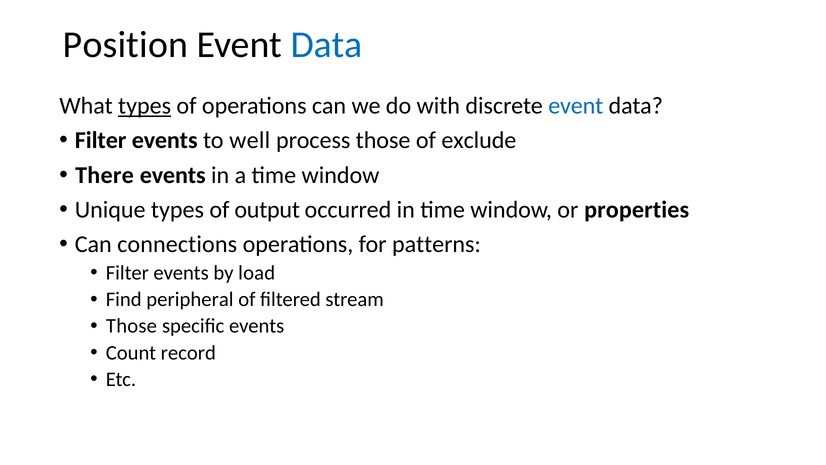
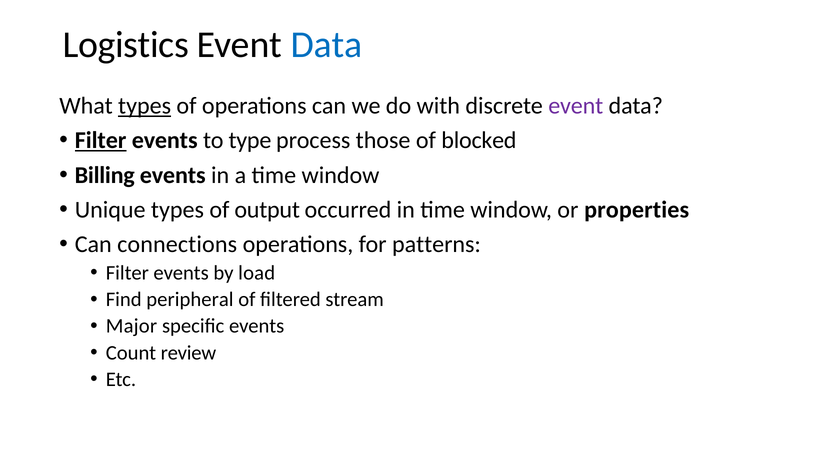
Position: Position -> Logistics
event at (576, 106) colour: blue -> purple
Filter at (101, 140) underline: none -> present
well: well -> type
exclude: exclude -> blocked
There: There -> Billing
Those at (131, 326): Those -> Major
record: record -> review
